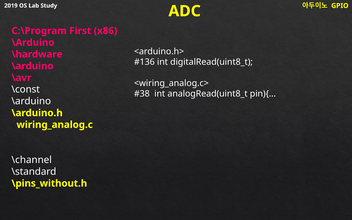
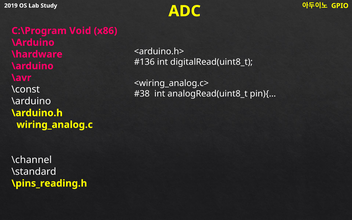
First: First -> Void
\pins_without.h: \pins_without.h -> \pins_reading.h
